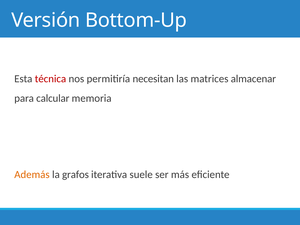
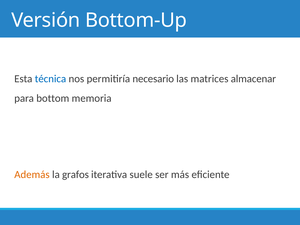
técnica colour: red -> blue
necesitan: necesitan -> necesario
calcular: calcular -> bottom
